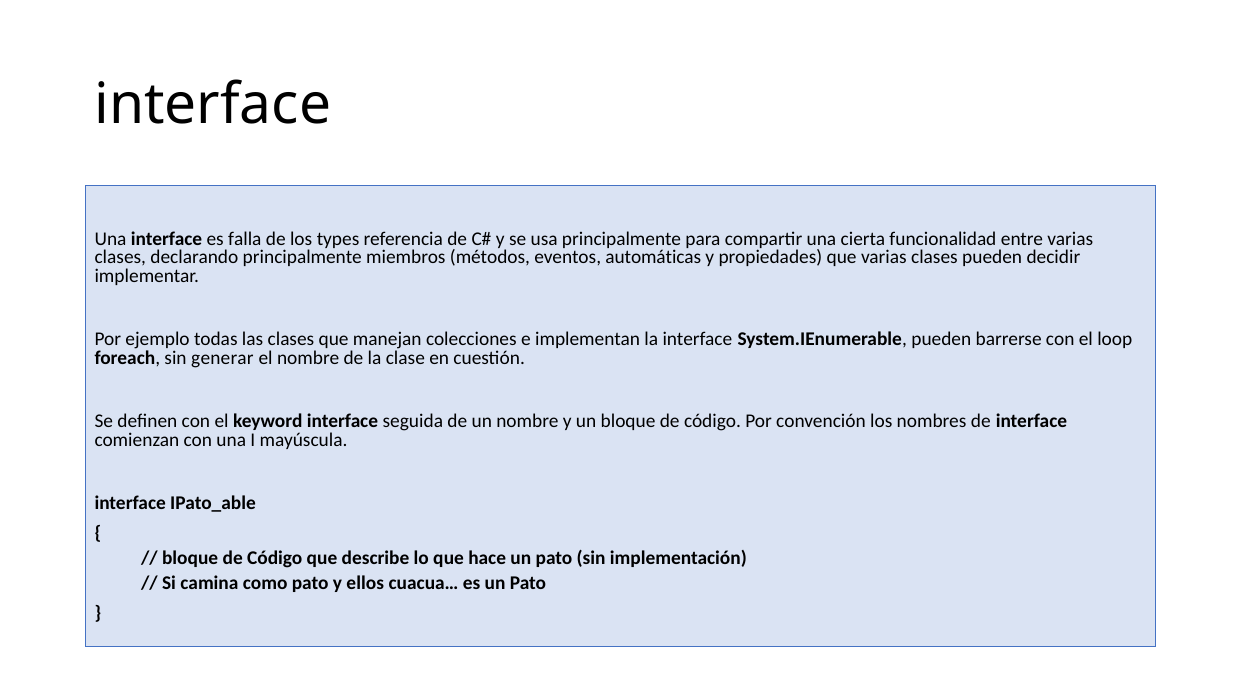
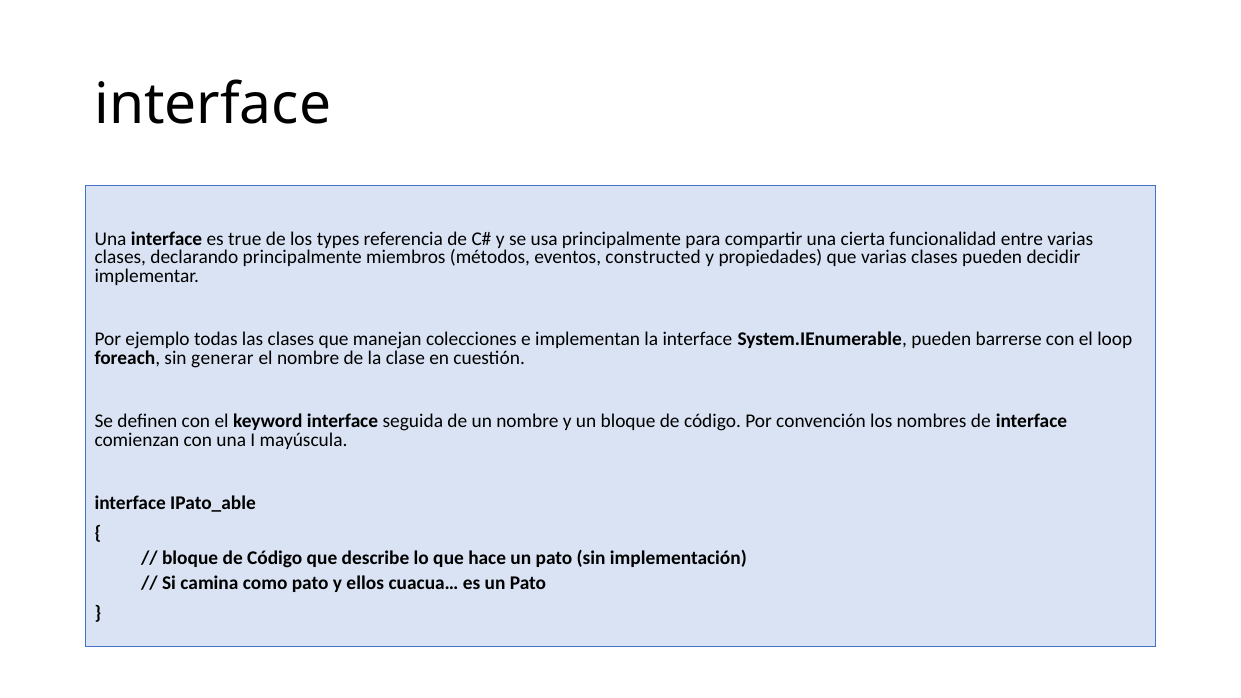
falla: falla -> true
automáticas: automáticas -> constructed
